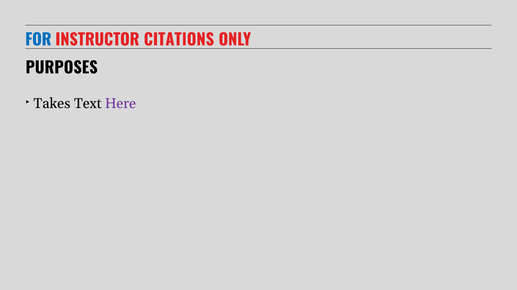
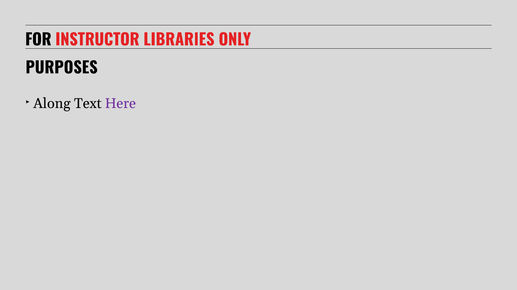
FOR colour: blue -> black
CITATIONS: CITATIONS -> LIBRARIES
Takes: Takes -> Along
